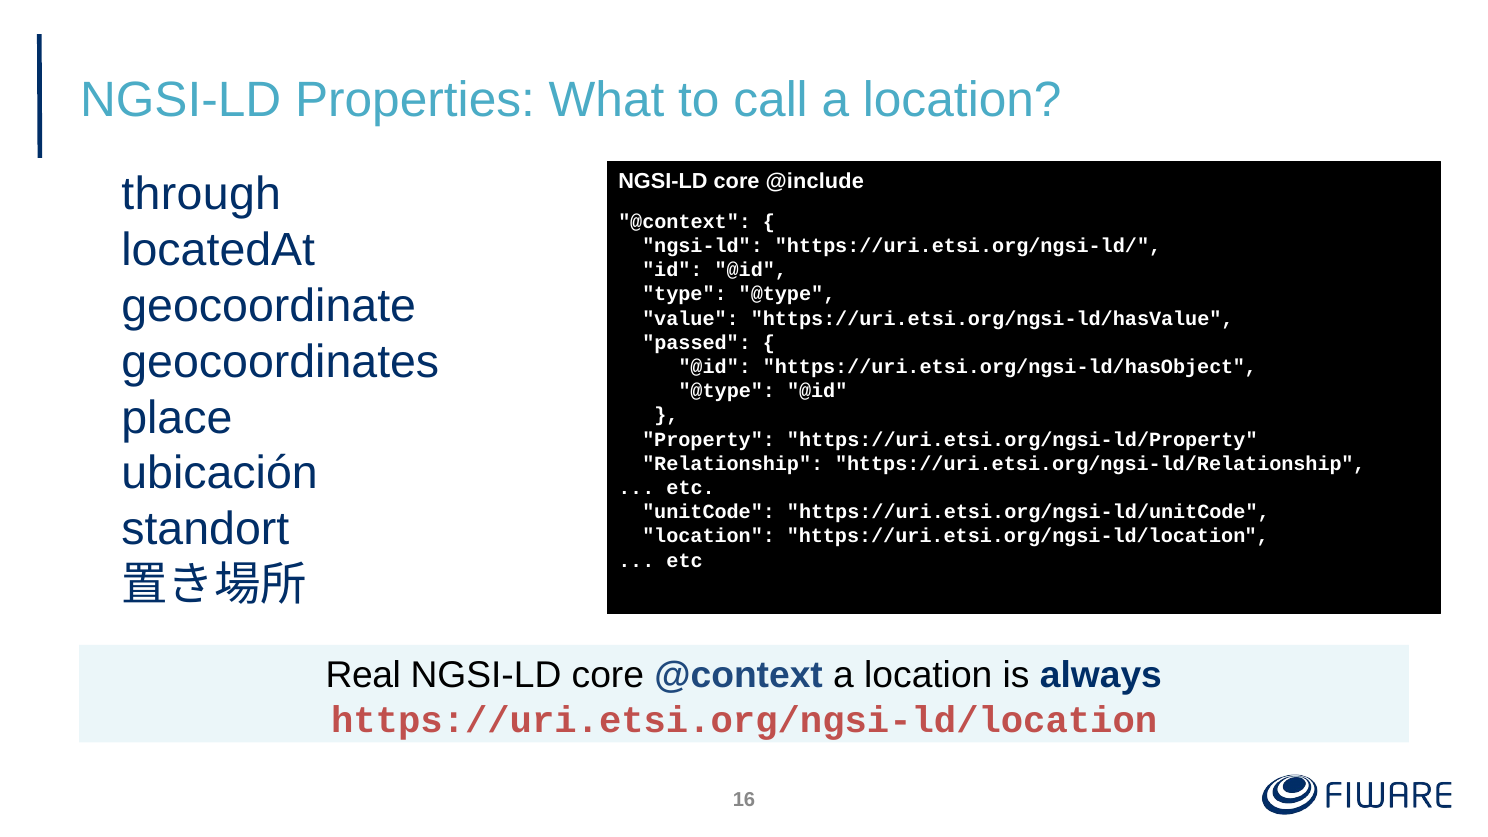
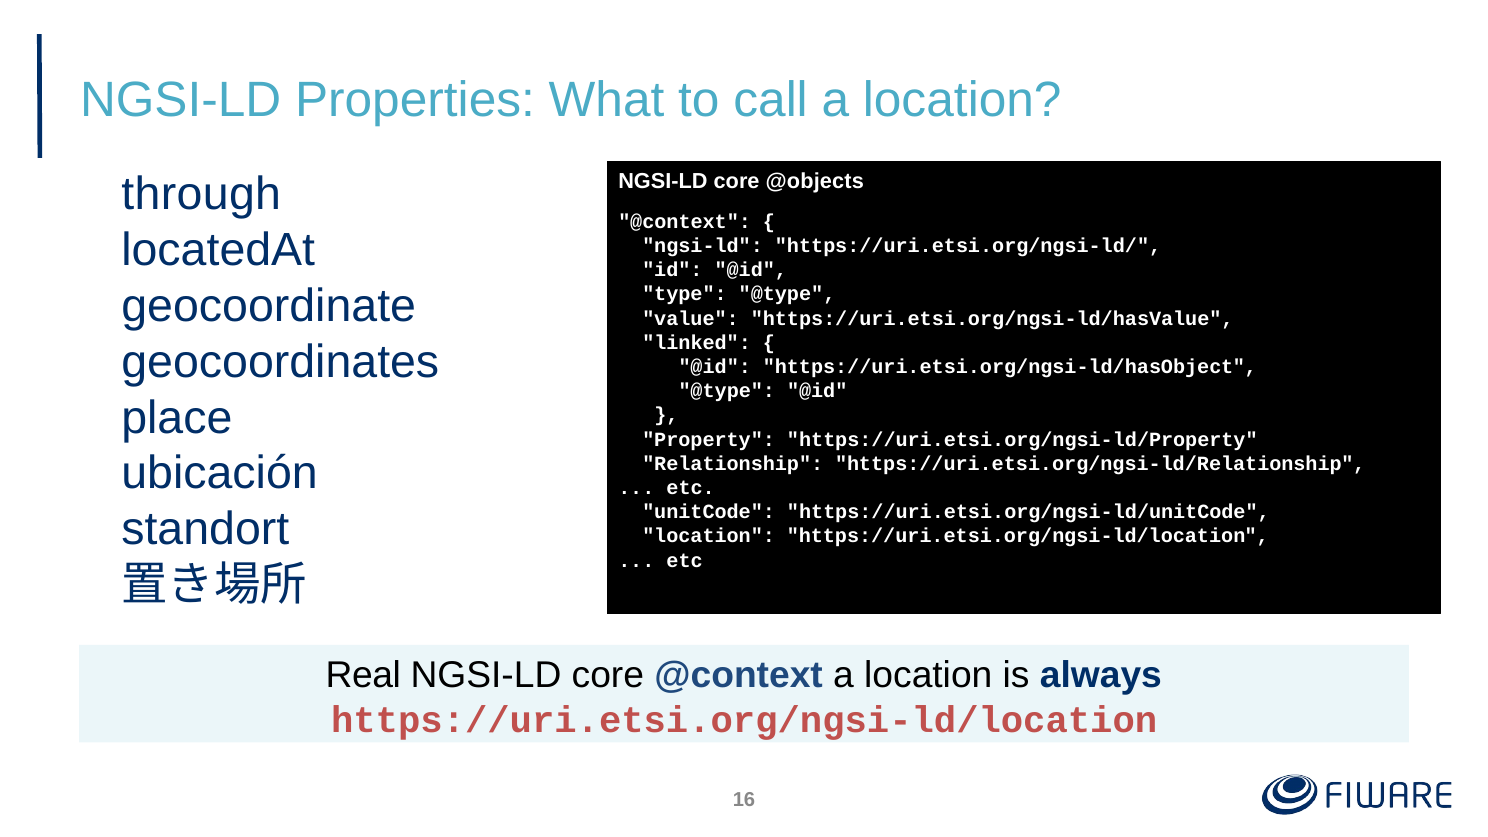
@include: @include -> @objects
passed: passed -> linked
